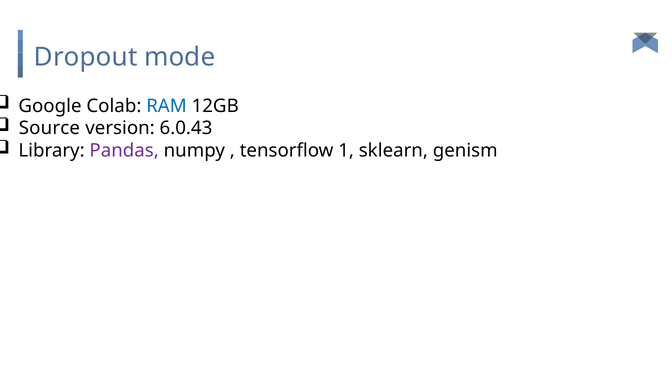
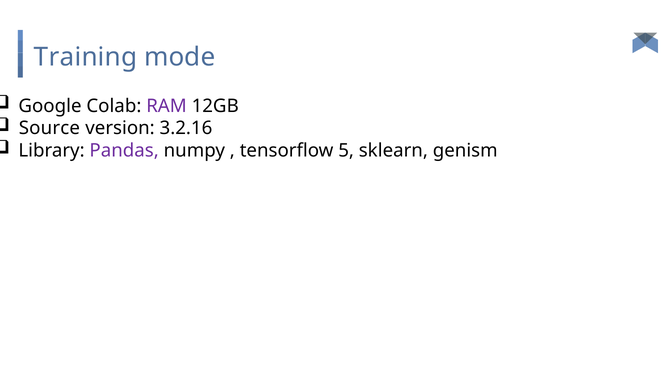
Dropout: Dropout -> Training
RAM colour: blue -> purple
6.0.43: 6.0.43 -> 3.2.16
1: 1 -> 5
